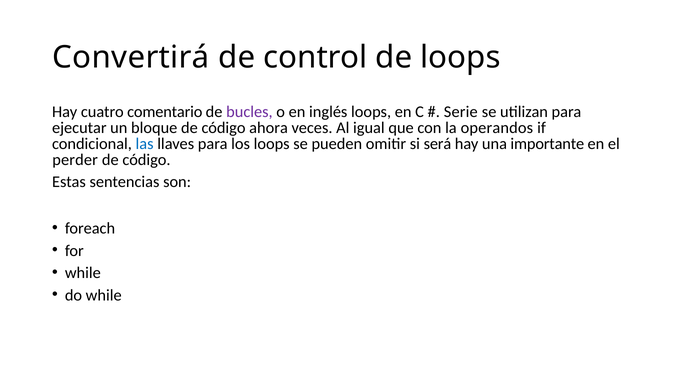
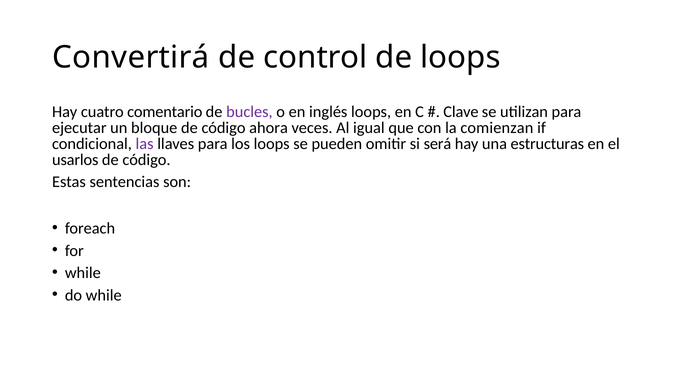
Serie: Serie -> Clave
operandos: operandos -> comienzan
las colour: blue -> purple
importante: importante -> estructuras
perder: perder -> usarlos
